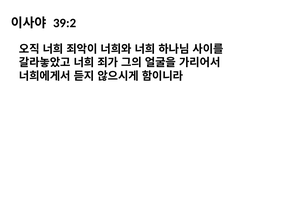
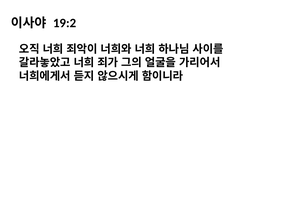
39:2: 39:2 -> 19:2
